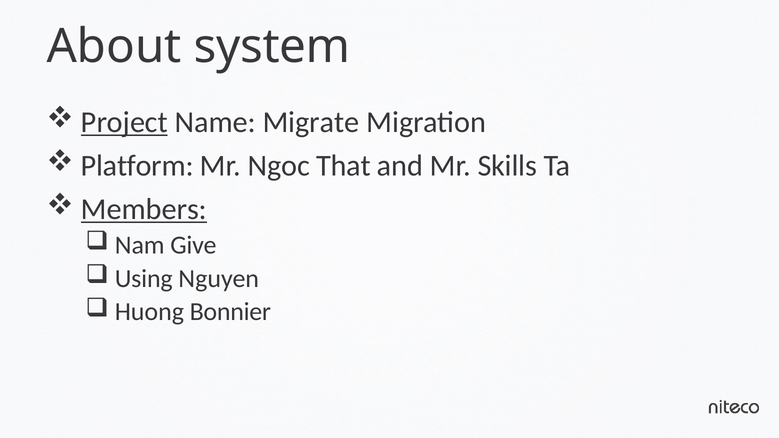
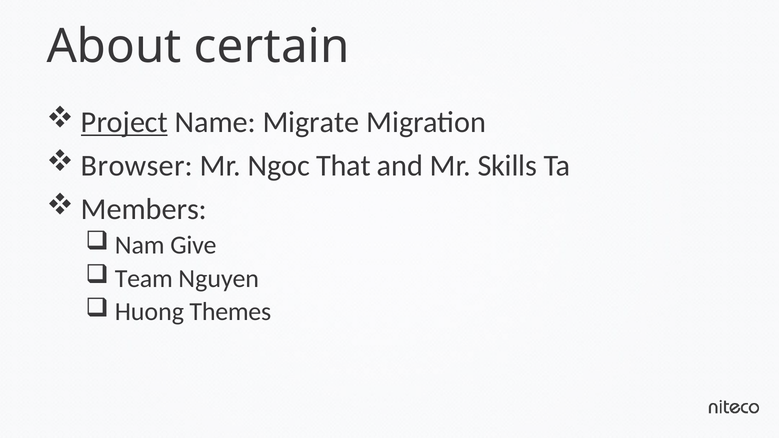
system: system -> certain
Platform: Platform -> Browser
Members underline: present -> none
Using: Using -> Team
Bonnier: Bonnier -> Themes
